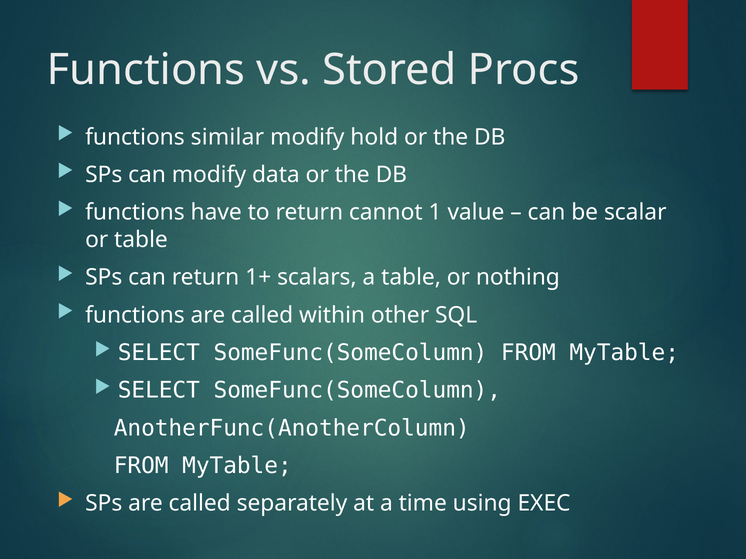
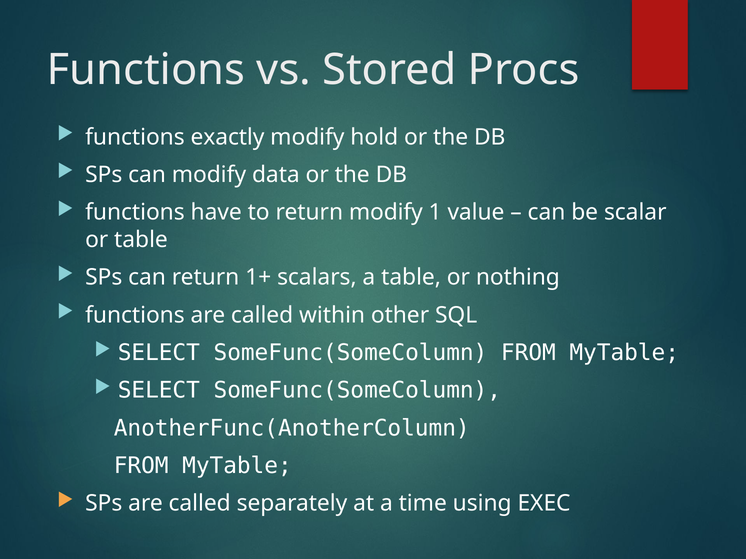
similar: similar -> exactly
return cannot: cannot -> modify
